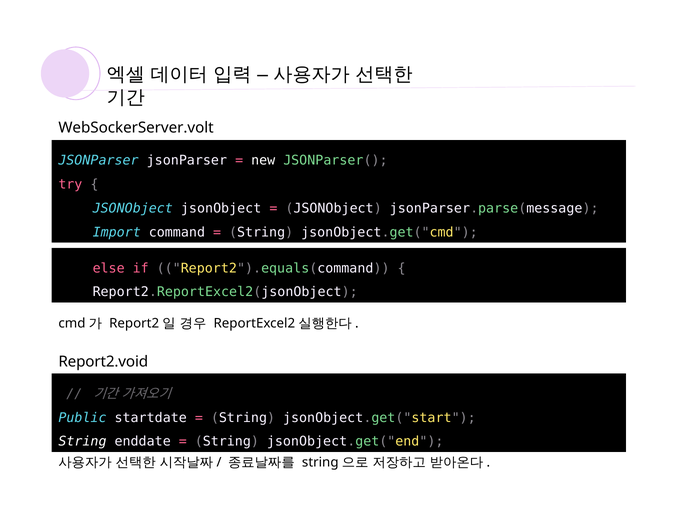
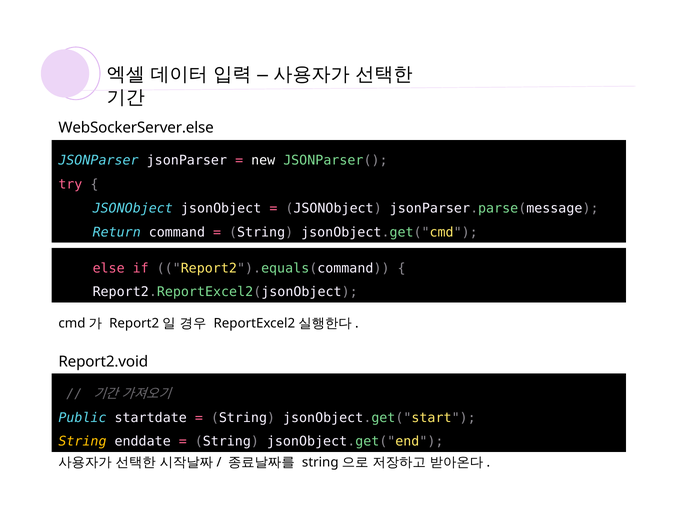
WebSockerServer.volt: WebSockerServer.volt -> WebSockerServer.else
Import: Import -> Return
String at (82, 442) colour: white -> yellow
